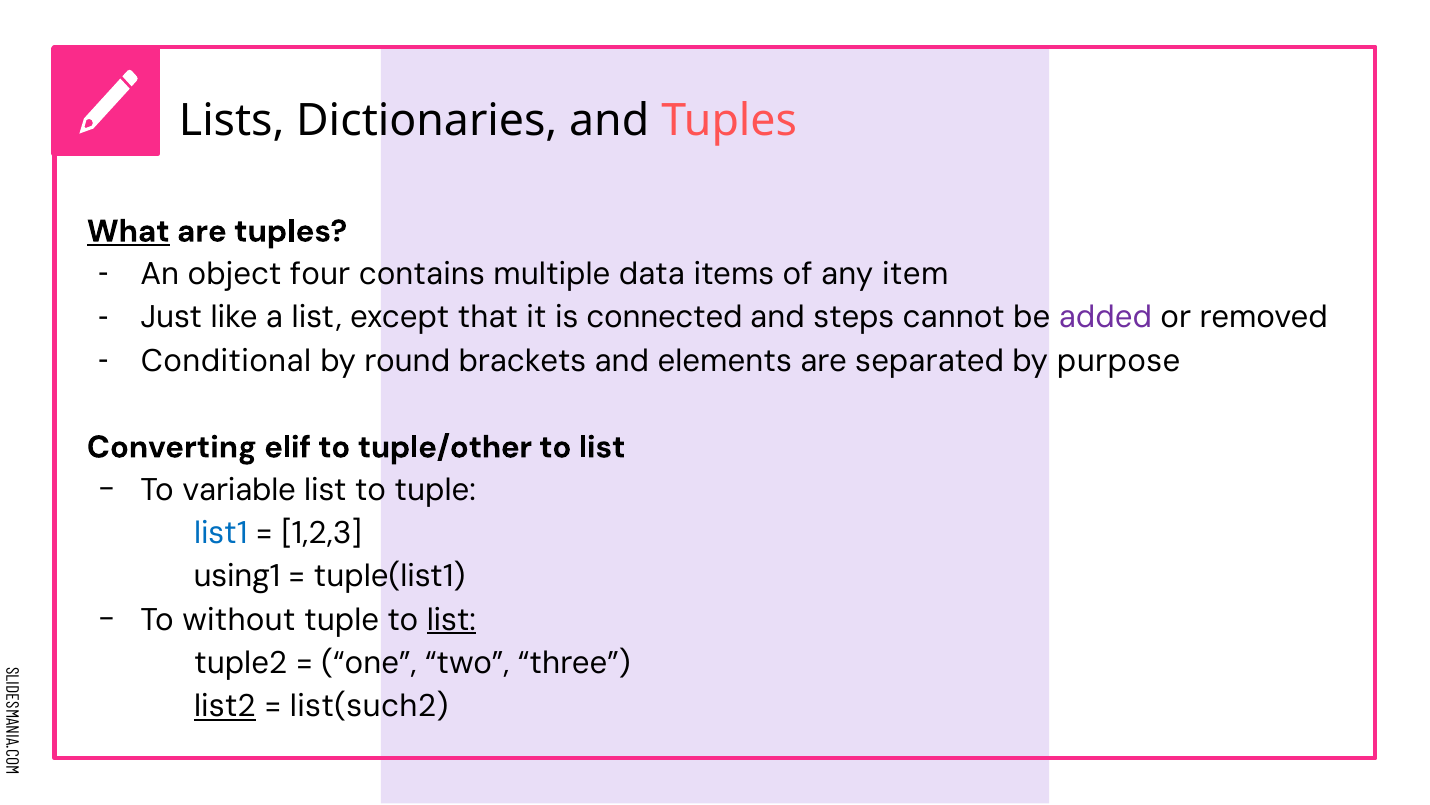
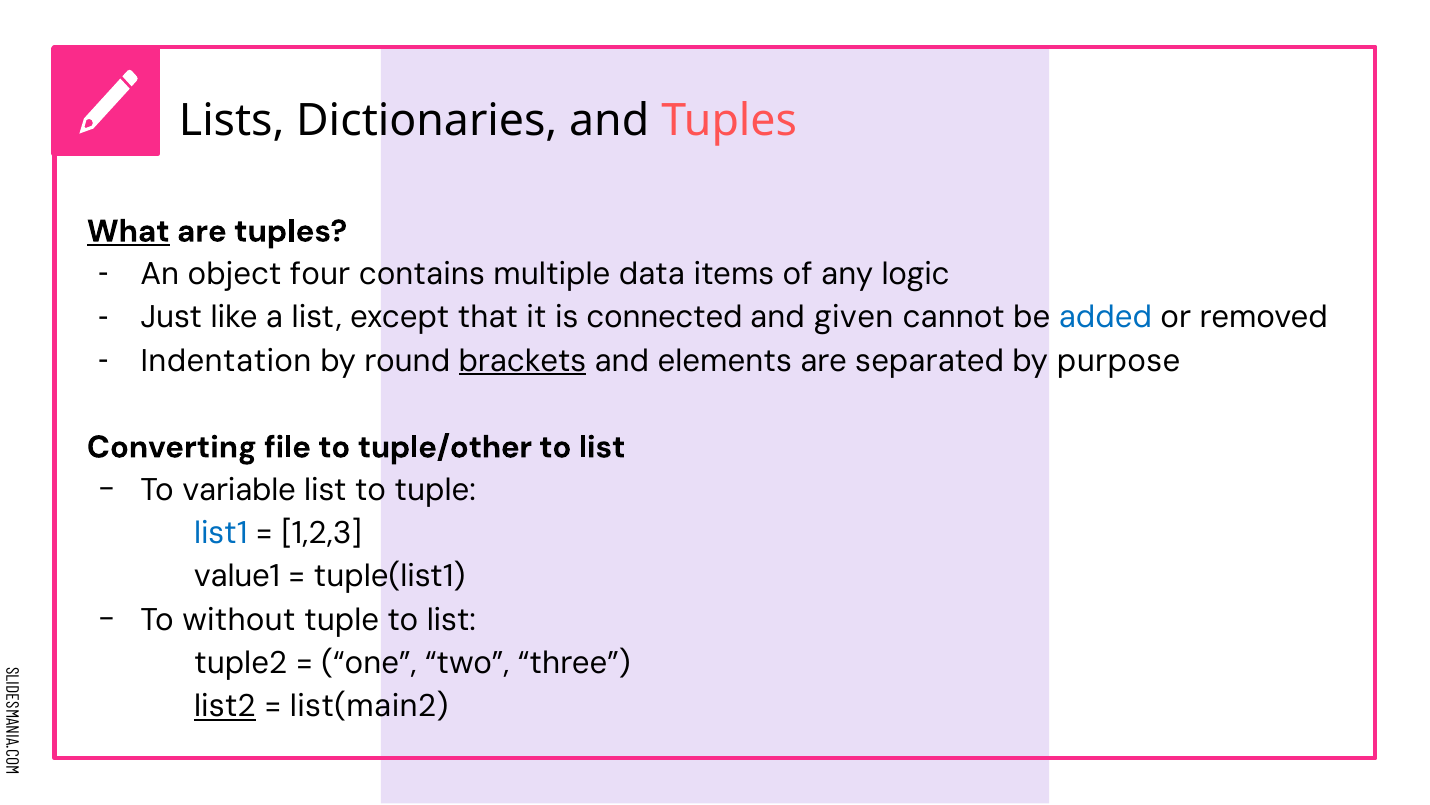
item: item -> logic
steps: steps -> given
added colour: purple -> blue
Conditional: Conditional -> Indentation
brackets underline: none -> present
elif: elif -> file
using1: using1 -> value1
list at (451, 619) underline: present -> none
list(such2: list(such2 -> list(main2
